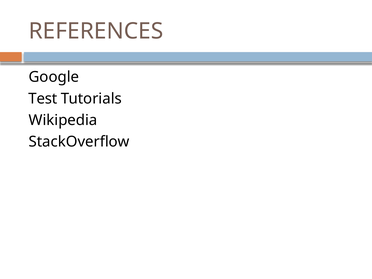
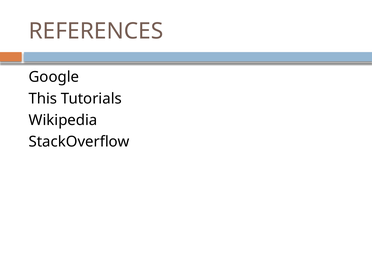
Test: Test -> This
